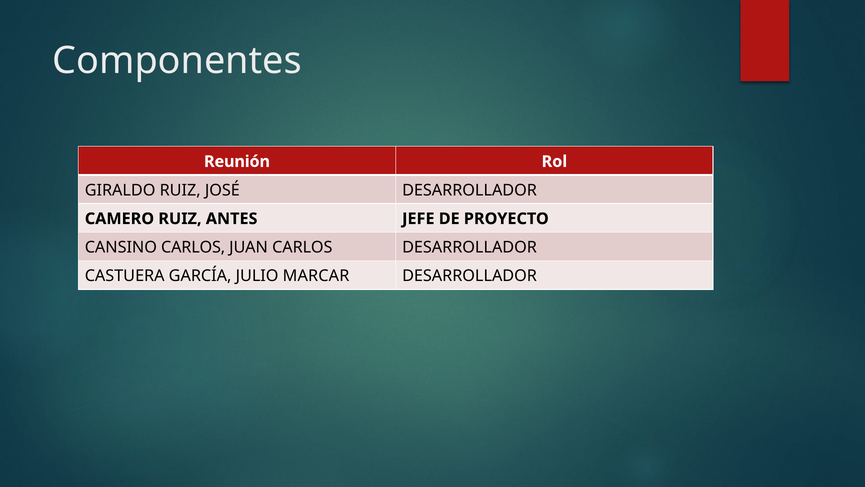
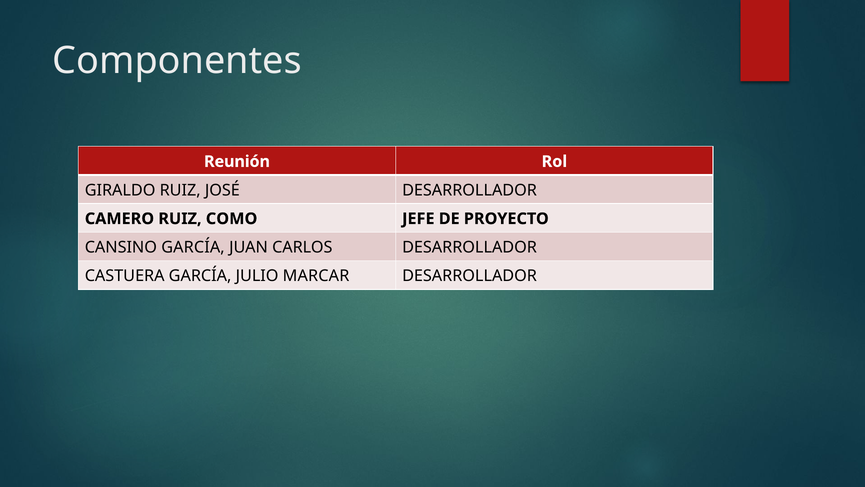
ANTES: ANTES -> COMO
CANSINO CARLOS: CARLOS -> GARCÍA
